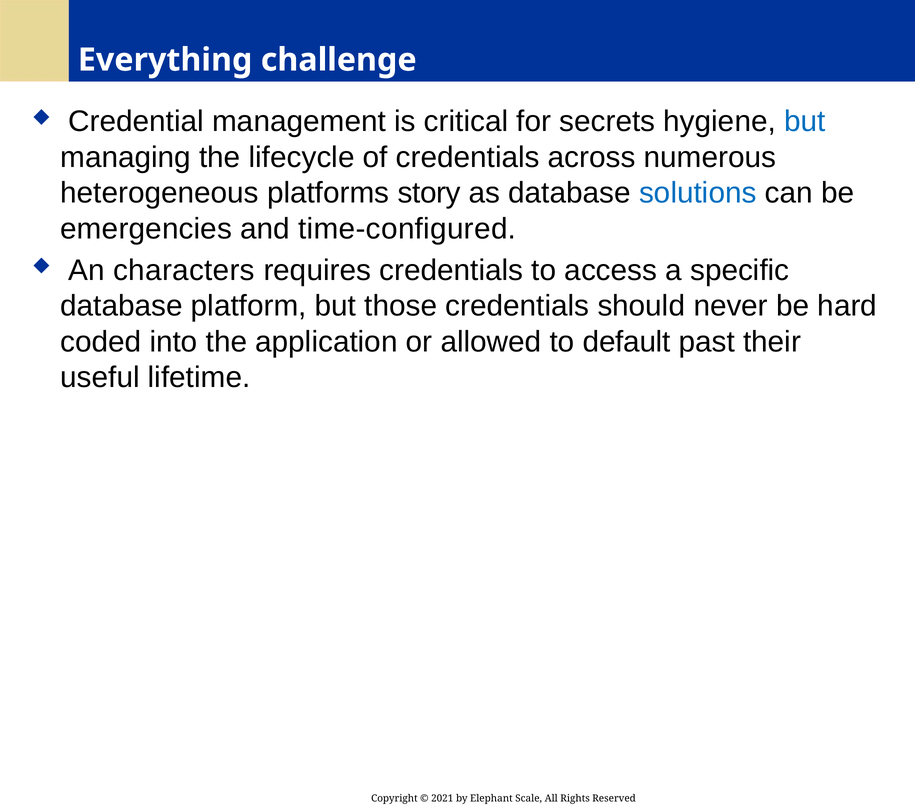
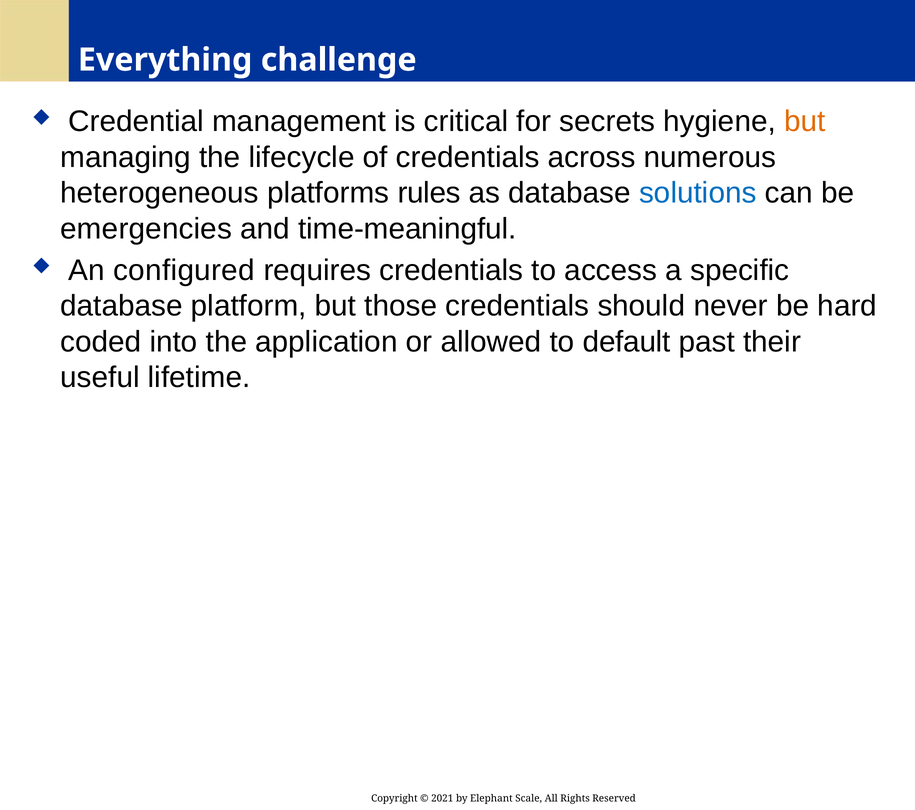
but at (805, 122) colour: blue -> orange
story: story -> rules
time-configured: time-configured -> time-meaningful
characters: characters -> configured
